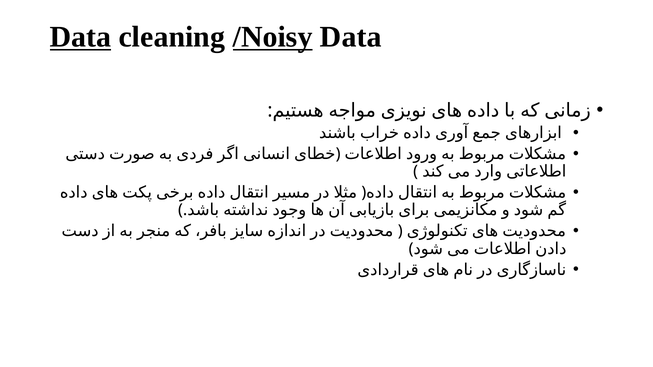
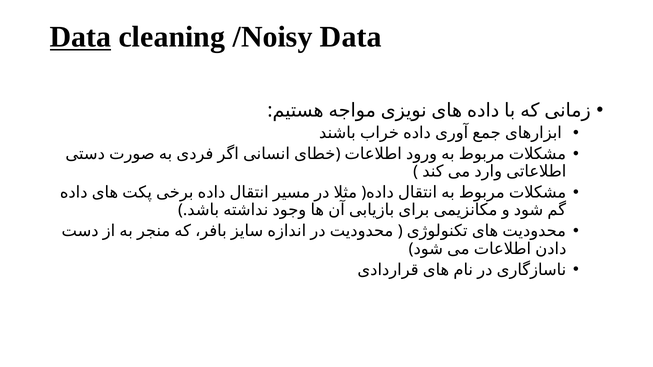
/Noisy underline: present -> none
